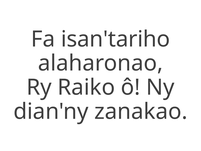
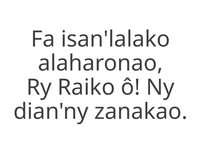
isan'tariho: isan'tariho -> isan'lalako
